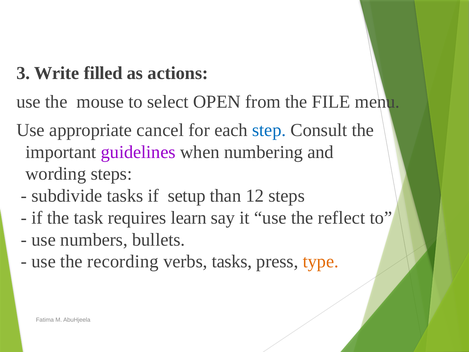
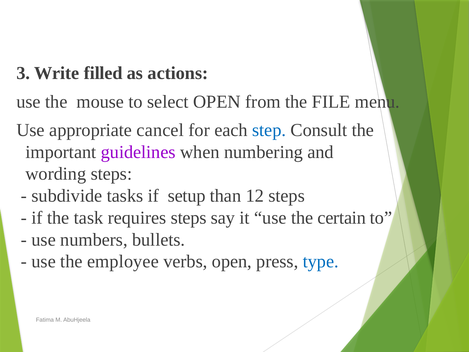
requires learn: learn -> steps
reflect: reflect -> certain
recording: recording -> employee
verbs tasks: tasks -> open
type colour: orange -> blue
